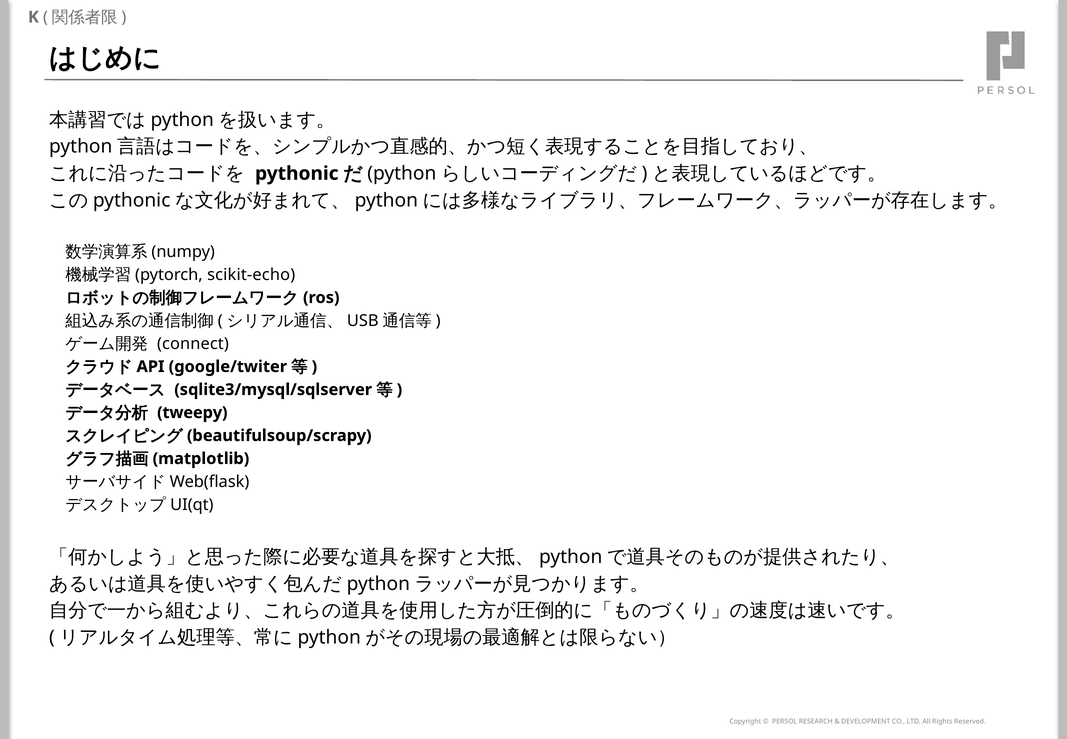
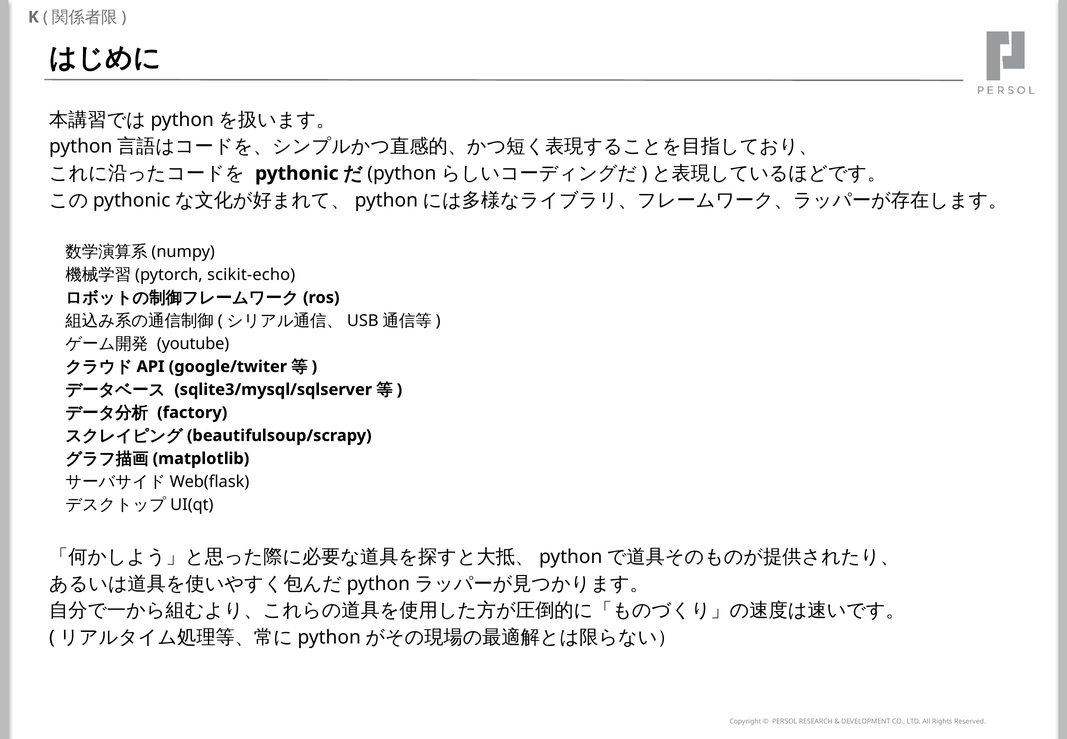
connect: connect -> youtube
tweepy: tweepy -> factory
